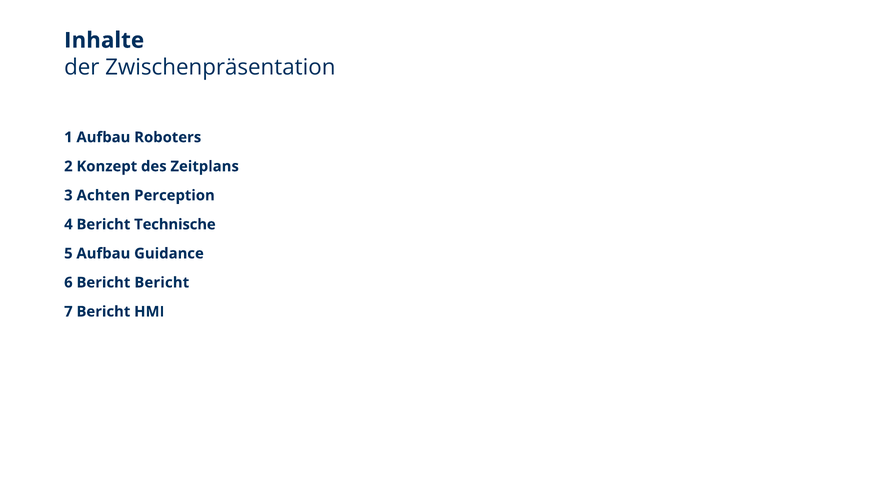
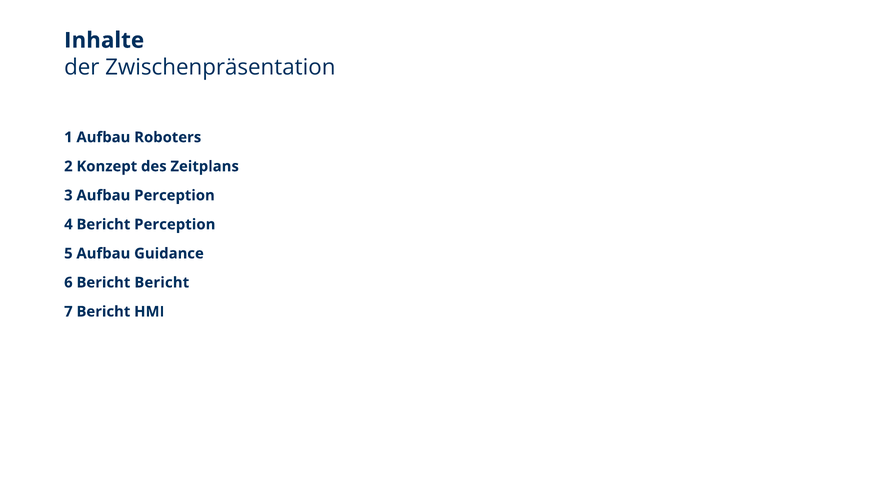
3 Achten: Achten -> Aufbau
Bericht Technische: Technische -> Perception
